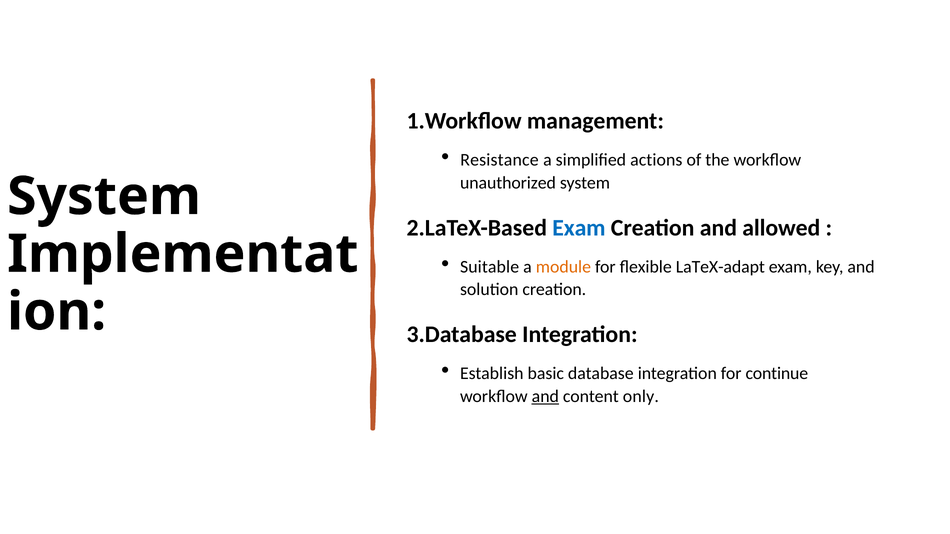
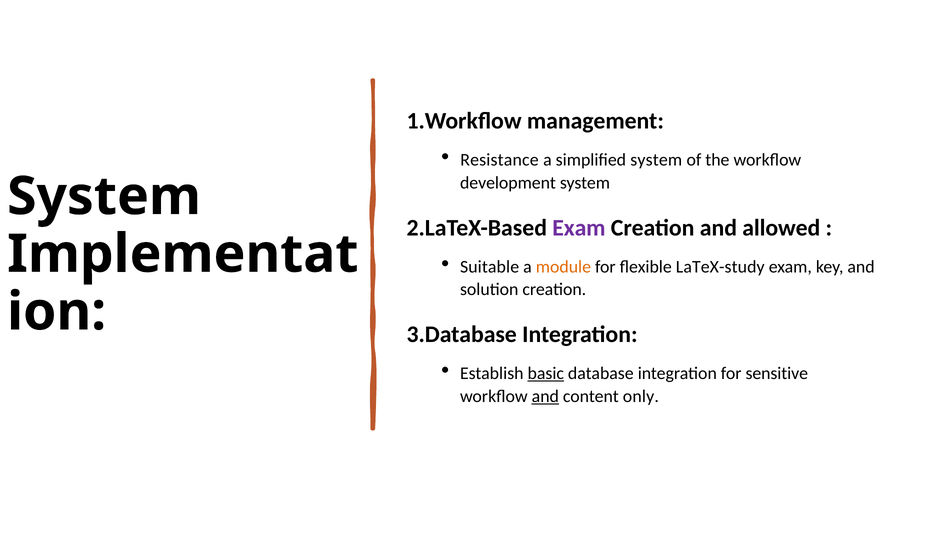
simplified actions: actions -> system
unauthorized: unauthorized -> development
Exam at (579, 228) colour: blue -> purple
LaTeX-adapt: LaTeX-adapt -> LaTeX-study
basic underline: none -> present
continue: continue -> sensitive
